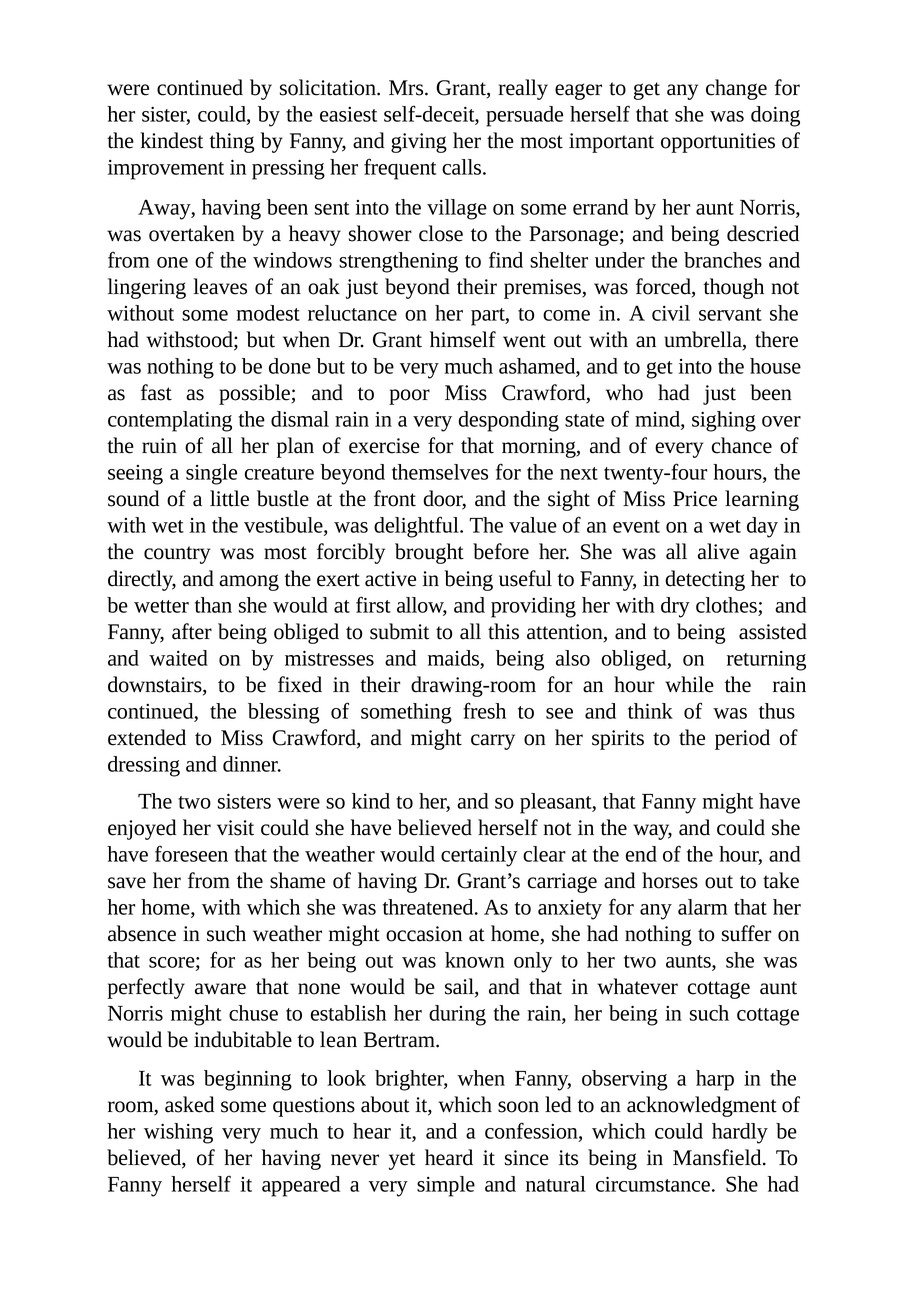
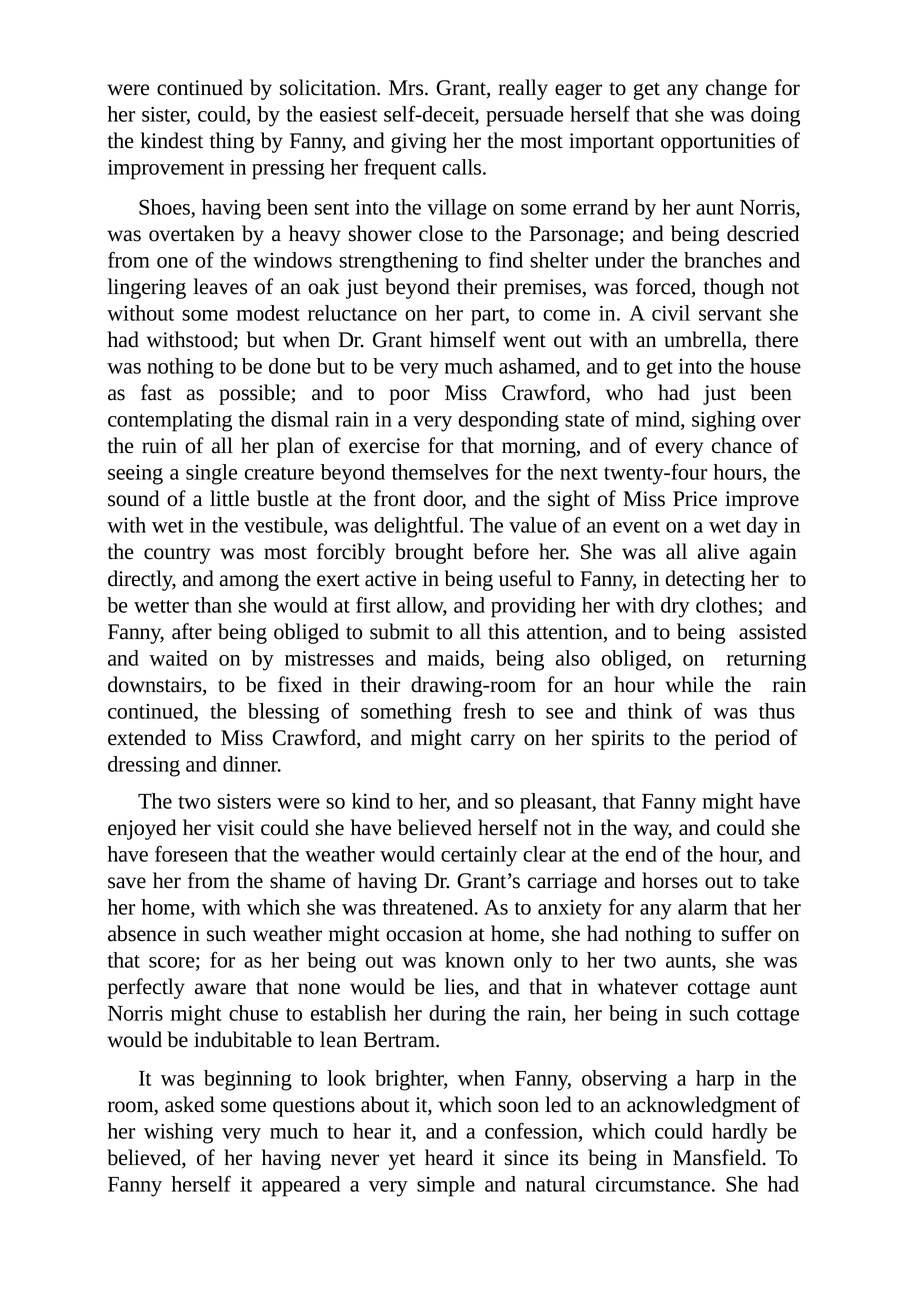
Away: Away -> Shoes
learning: learning -> improve
sail: sail -> lies
